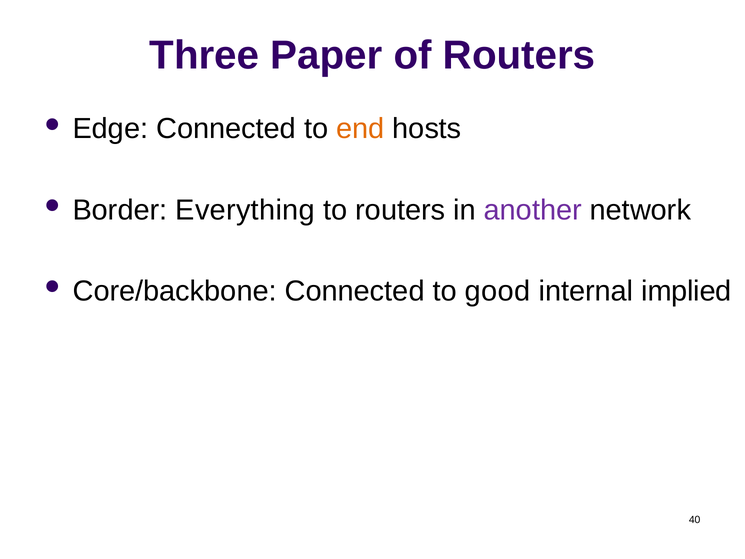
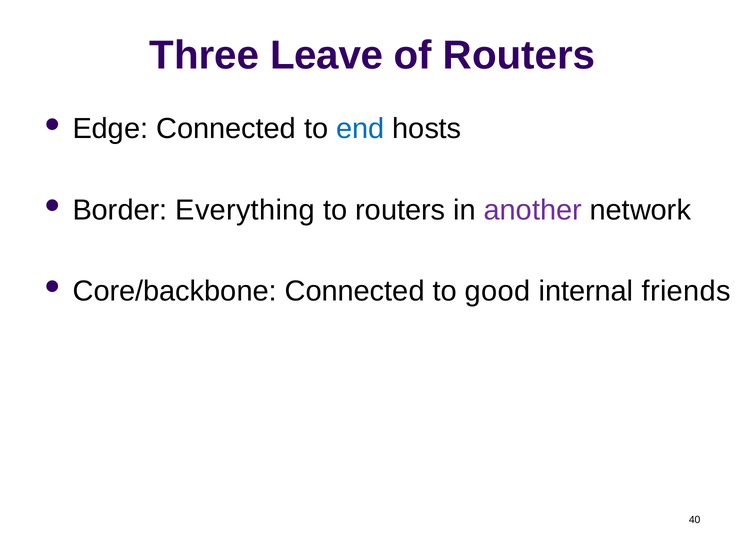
Paper: Paper -> Leave
end colour: orange -> blue
implied: implied -> friends
